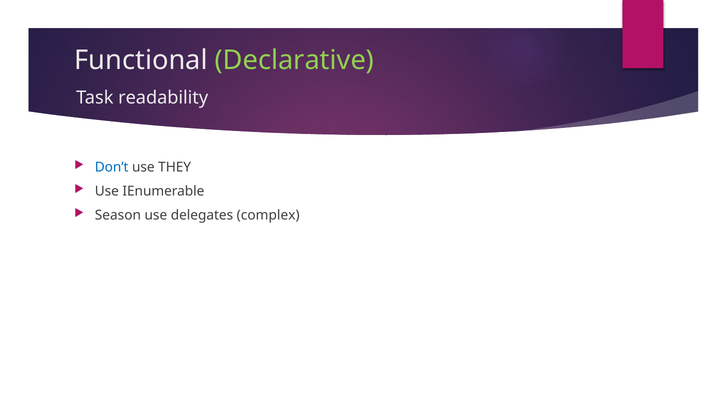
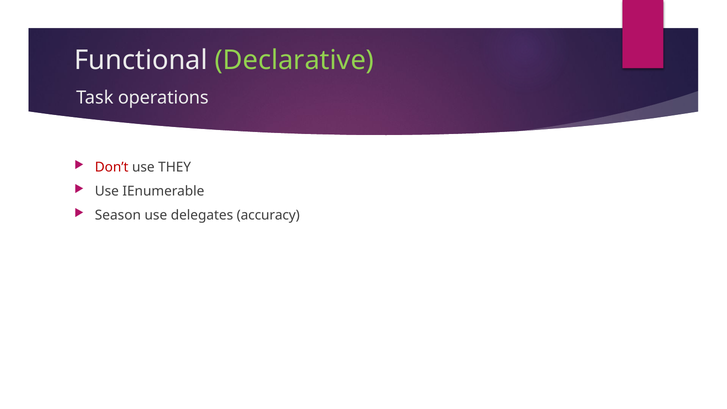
readability: readability -> operations
Don’t colour: blue -> red
complex: complex -> accuracy
